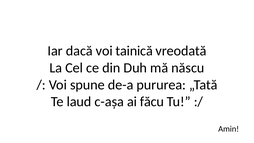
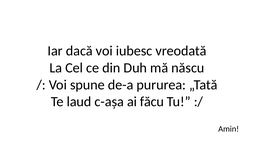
tainică: tainică -> iubesc
